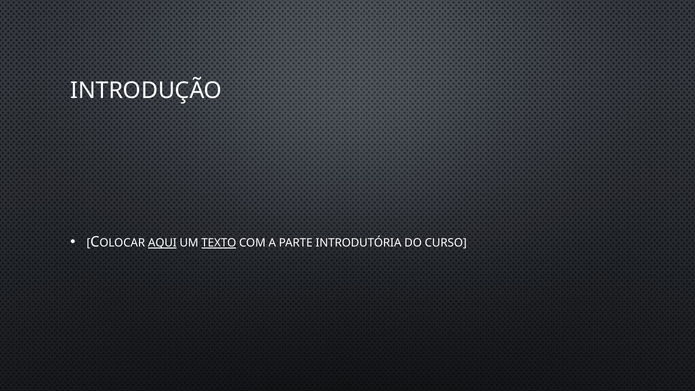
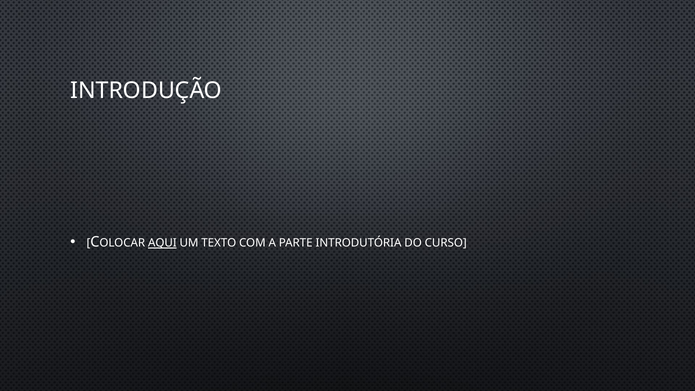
TEXTO underline: present -> none
